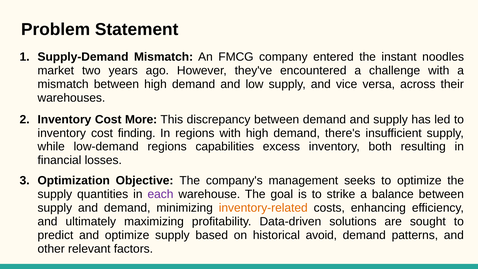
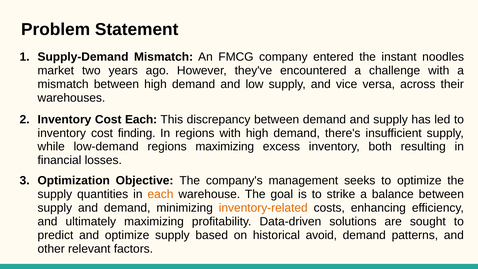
Cost More: More -> Each
regions capabilities: capabilities -> maximizing
each at (160, 194) colour: purple -> orange
